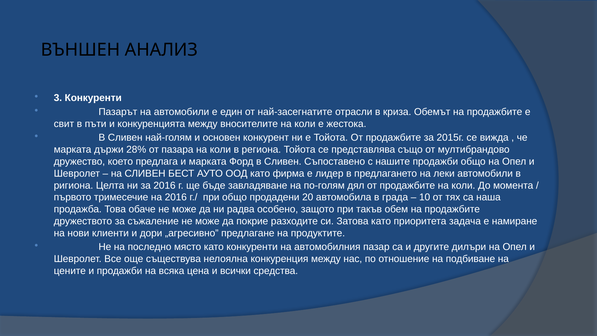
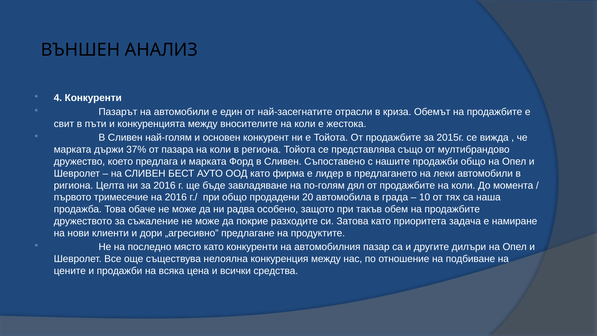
3: 3 -> 4
28%: 28% -> 37%
